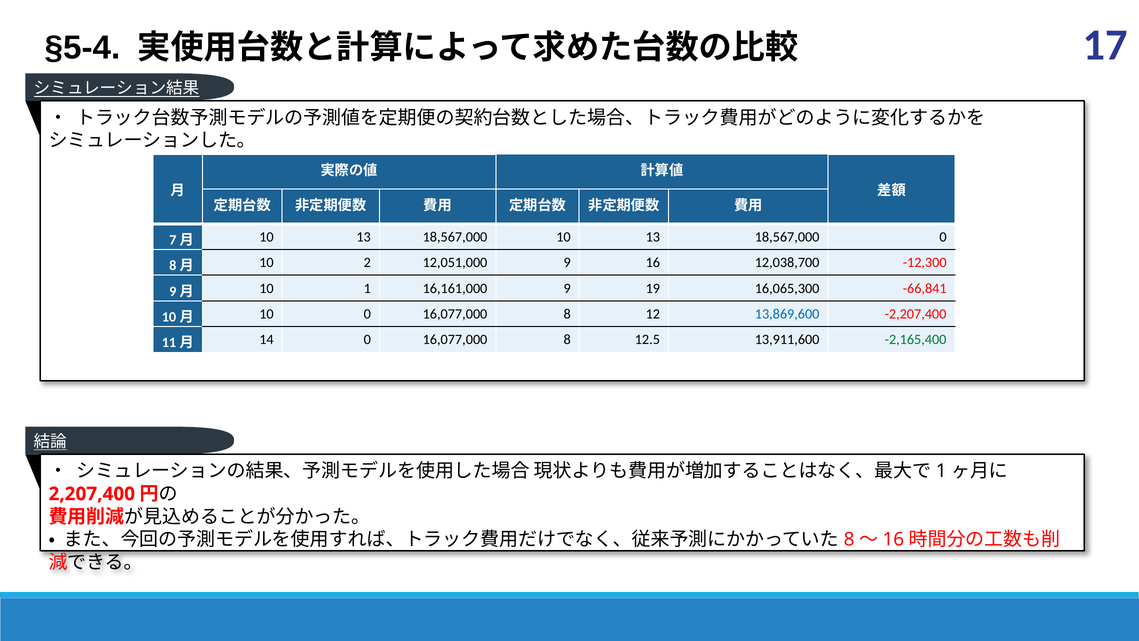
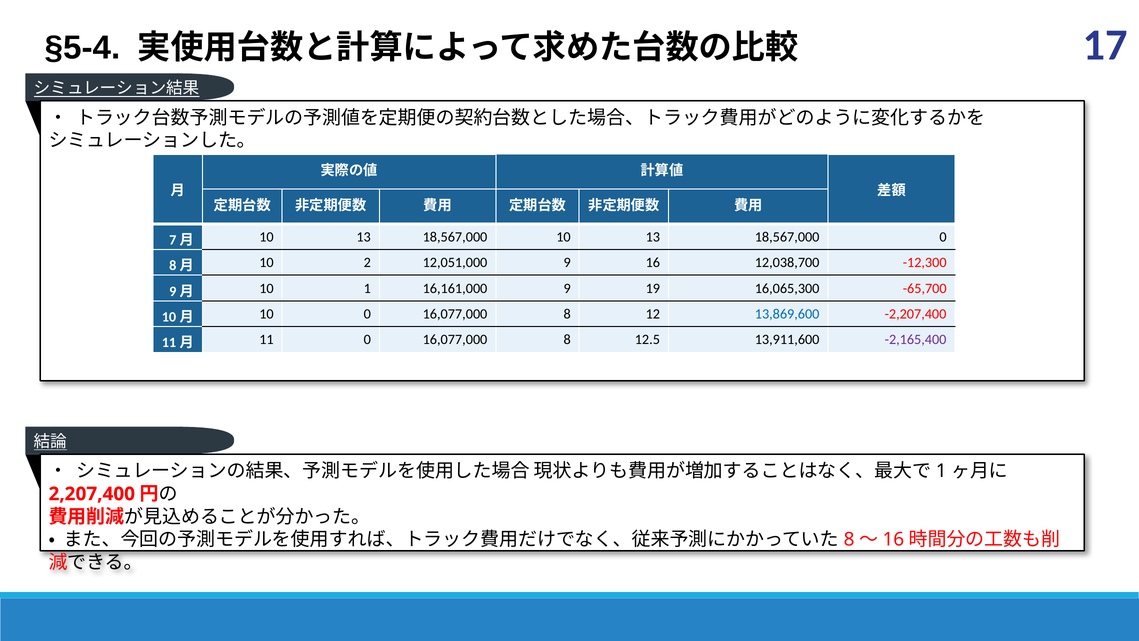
-66,841: -66,841 -> -65,700
14: 14 -> 11
-2,165,400 colour: green -> purple
